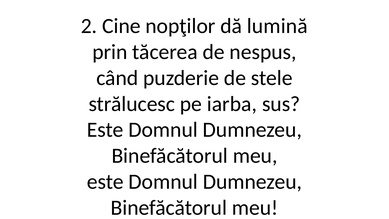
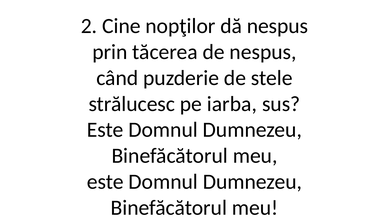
dă lumină: lumină -> nespus
